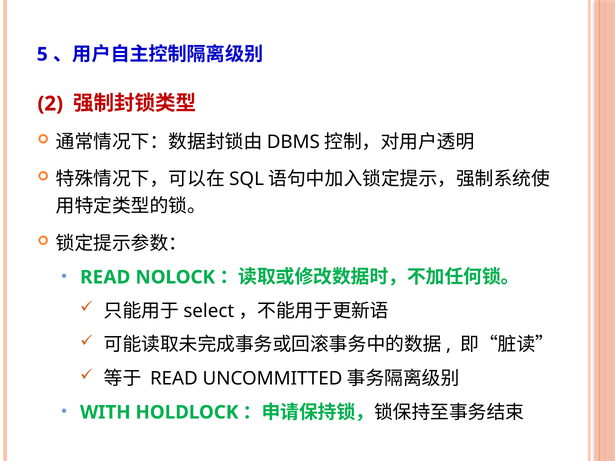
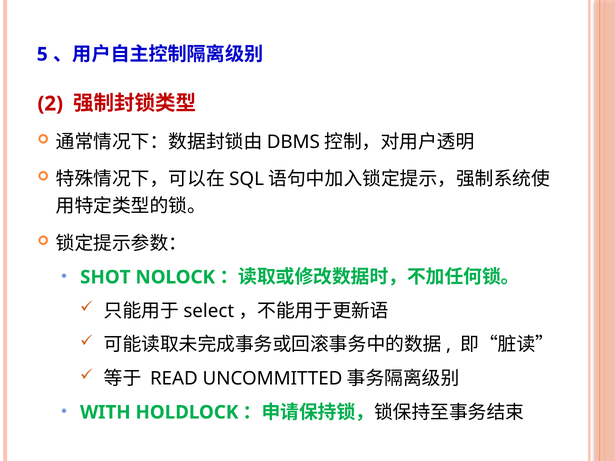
READ at (105, 277): READ -> SHOT
